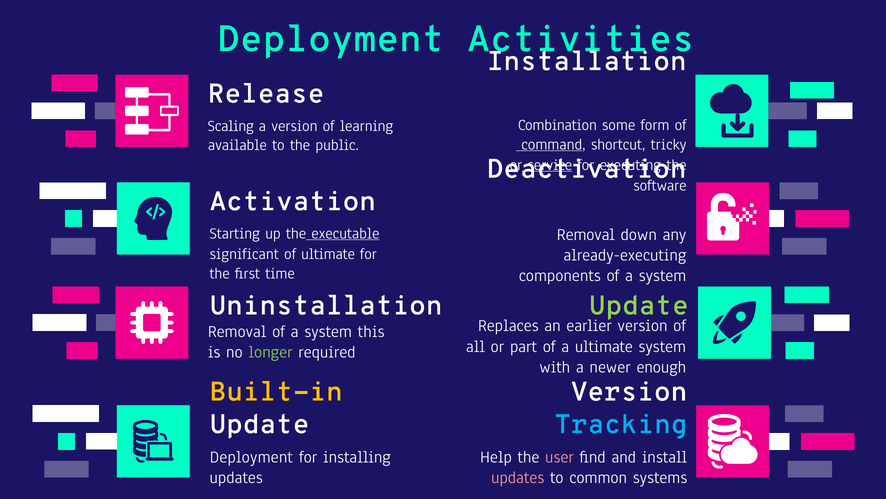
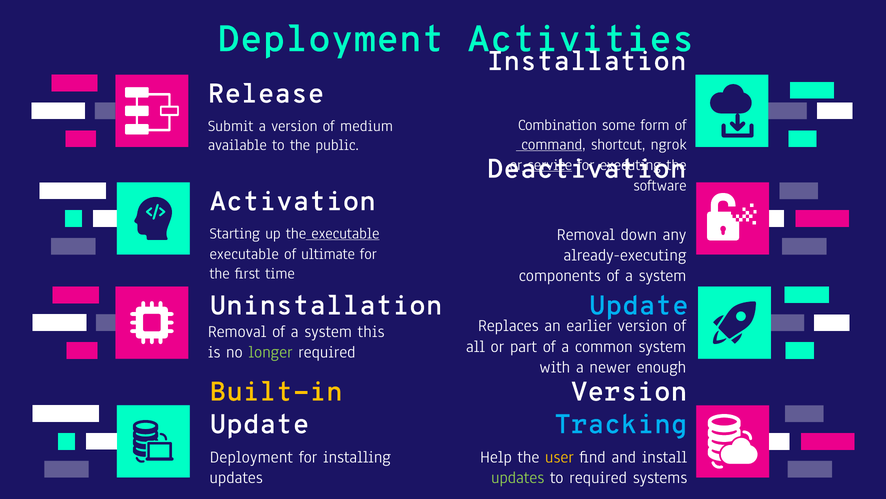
Scaling: Scaling -> Submit
learning: learning -> medium
tricky: tricky -> ngrok
significant at (244, 254): significant -> executable
Update at (639, 305) colour: light green -> light blue
a ultimate: ultimate -> common
user colour: pink -> yellow
updates at (518, 477) colour: pink -> light green
to common: common -> required
